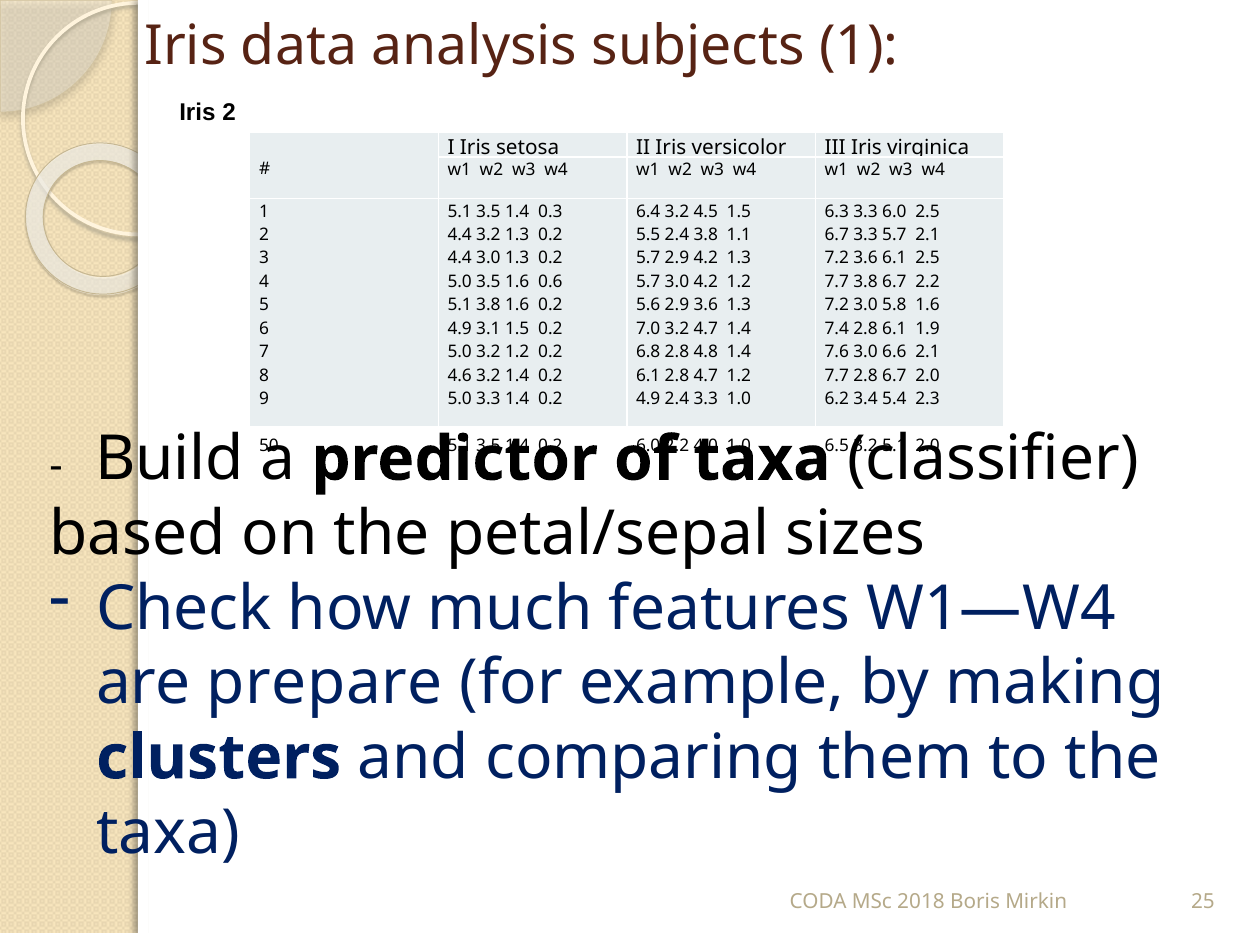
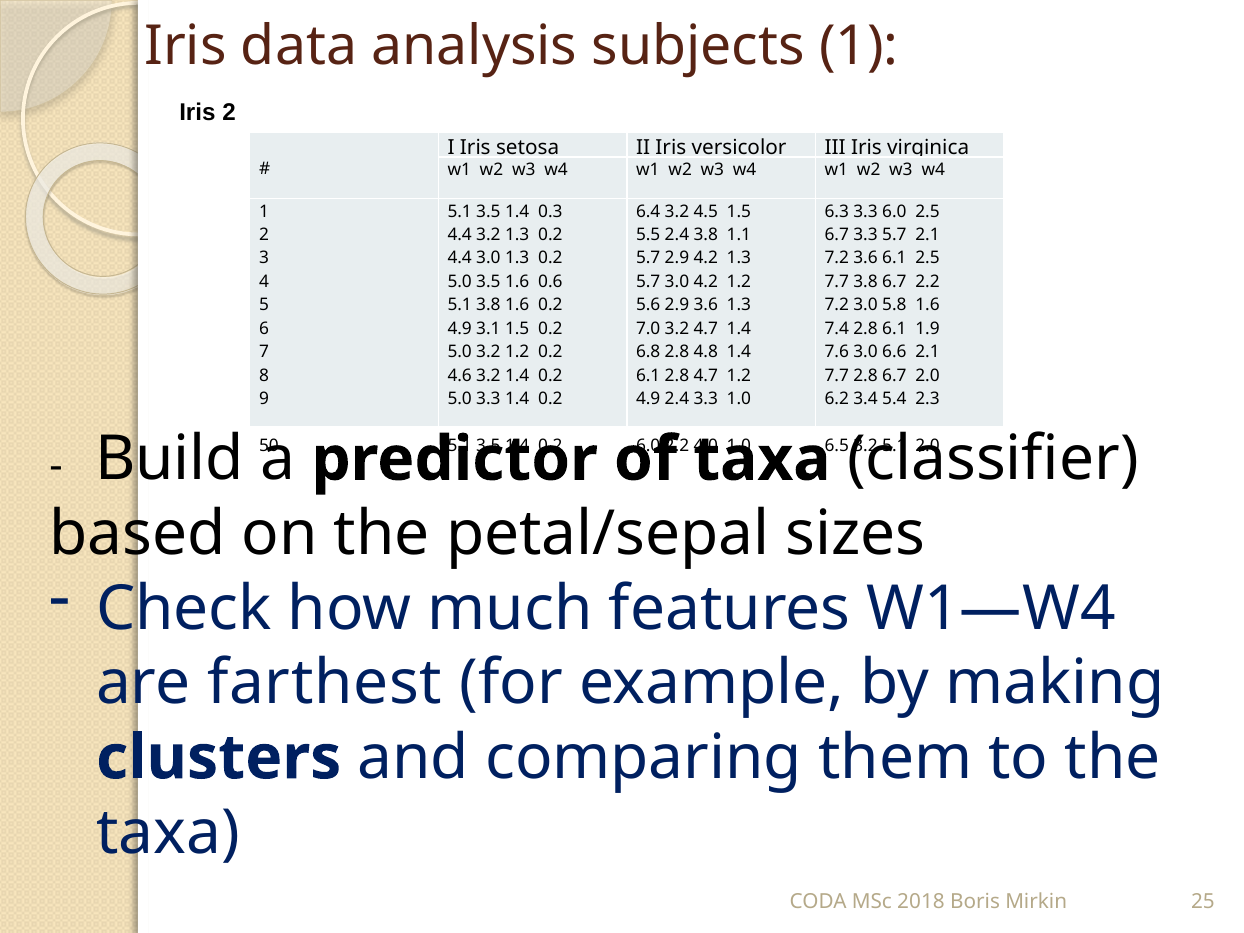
prepare: prepare -> farthest
